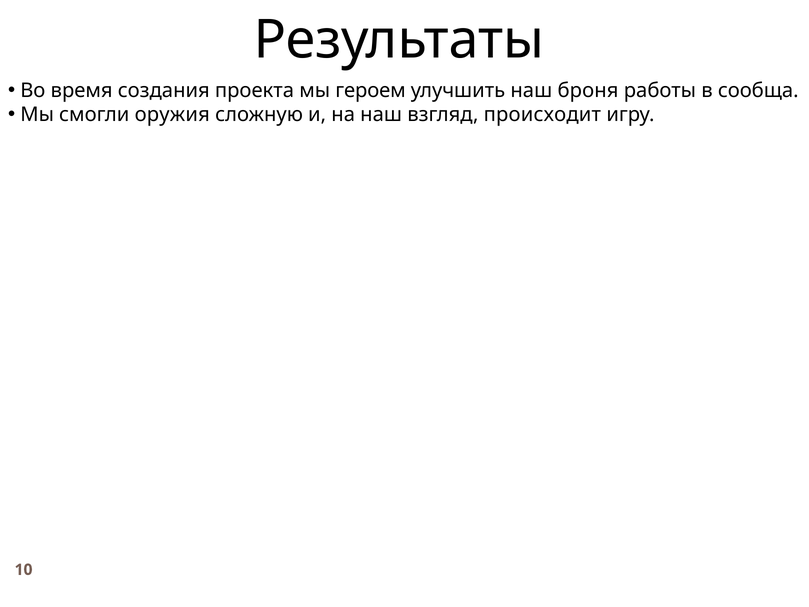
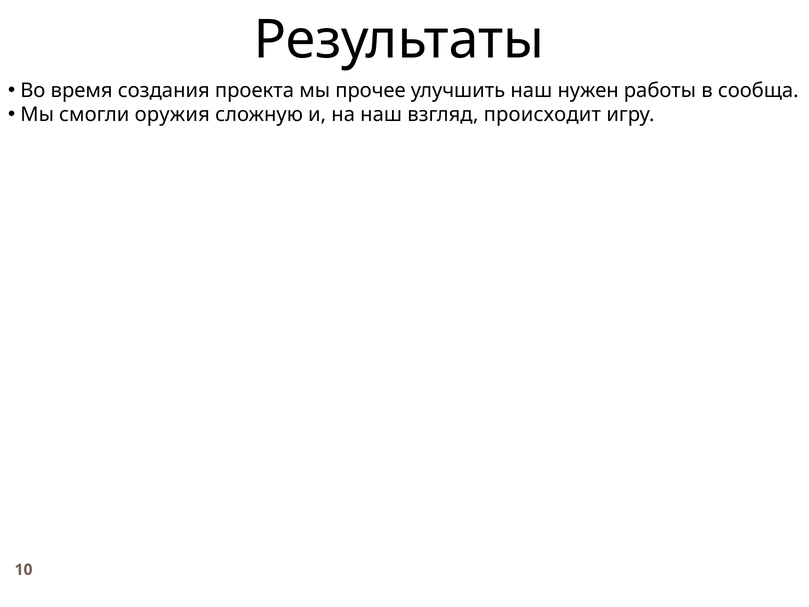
героем: героем -> прочее
броня: броня -> нужен
